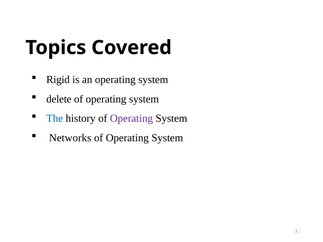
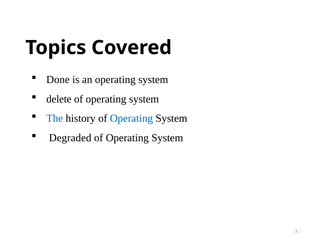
Rigid: Rigid -> Done
Operating at (131, 119) colour: purple -> blue
Networks: Networks -> Degraded
